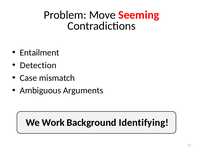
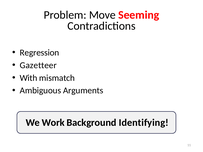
Entailment: Entailment -> Regression
Detection: Detection -> Gazetteer
Case: Case -> With
